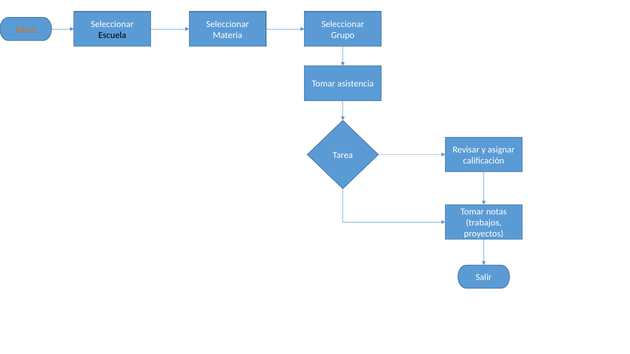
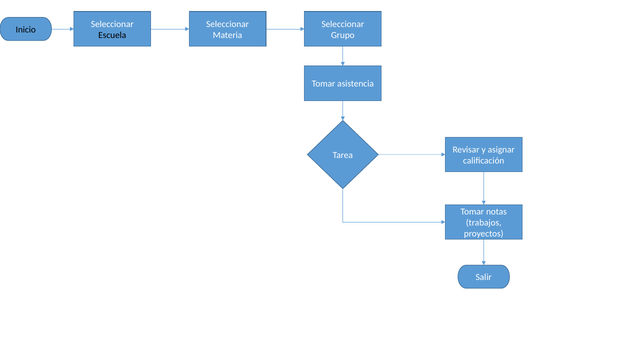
Inicio colour: orange -> black
